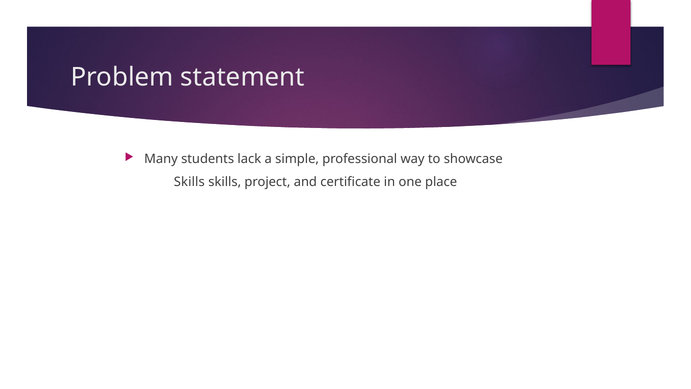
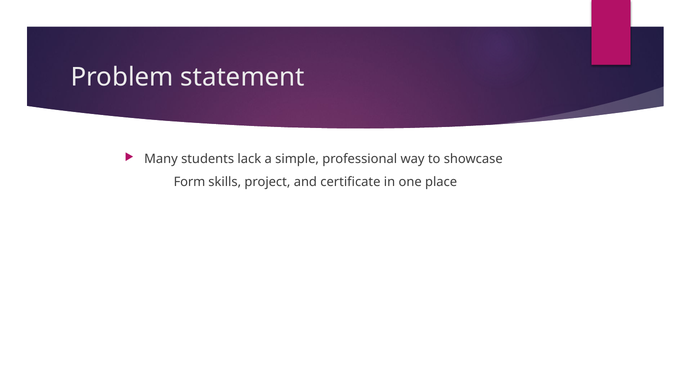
Skills at (189, 182): Skills -> Form
